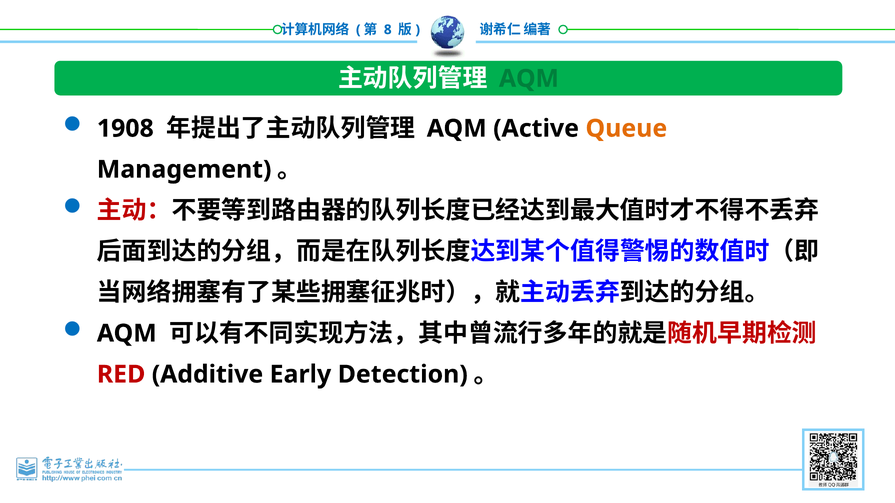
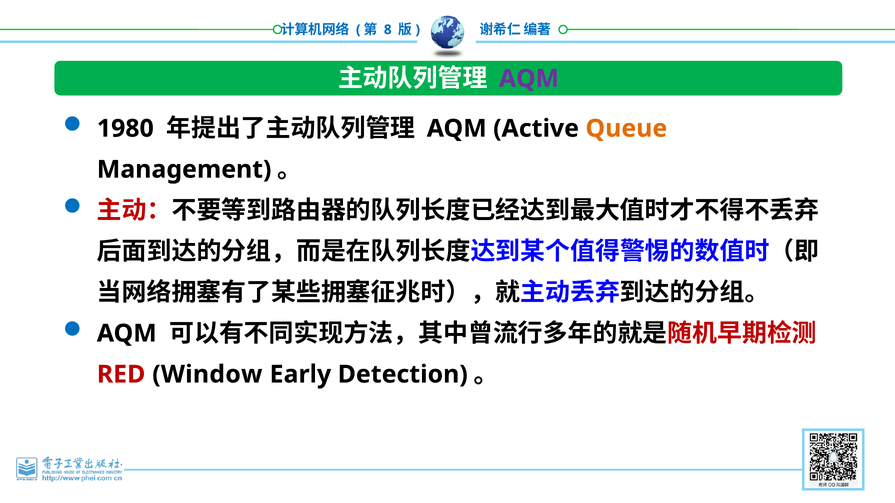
AQM at (529, 79) colour: green -> purple
1908: 1908 -> 1980
Additive: Additive -> Window
